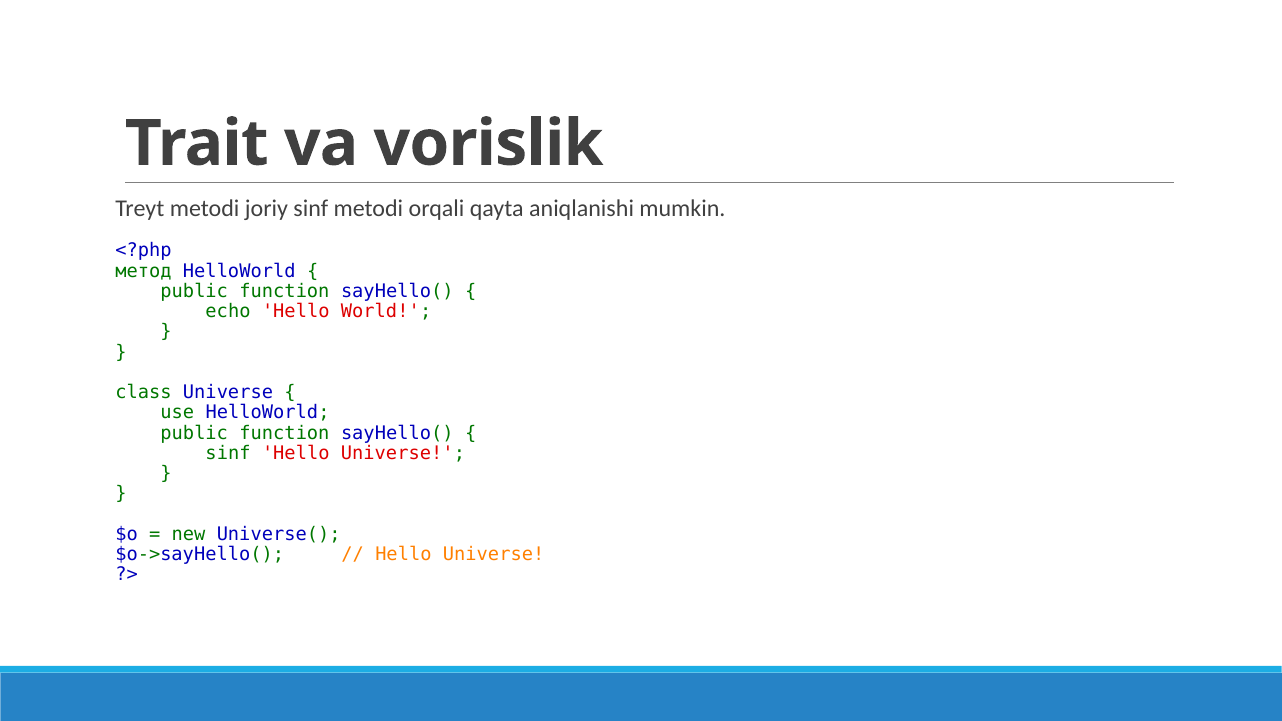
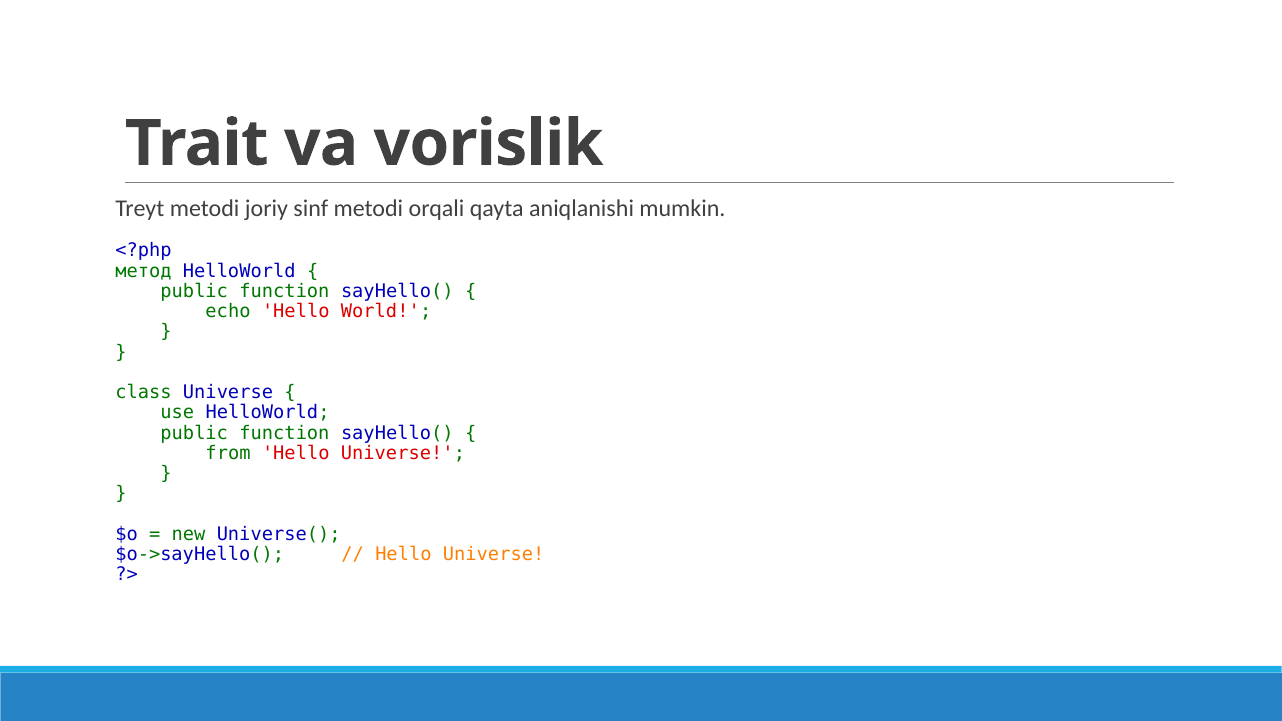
sinf at (228, 453): sinf -> from
